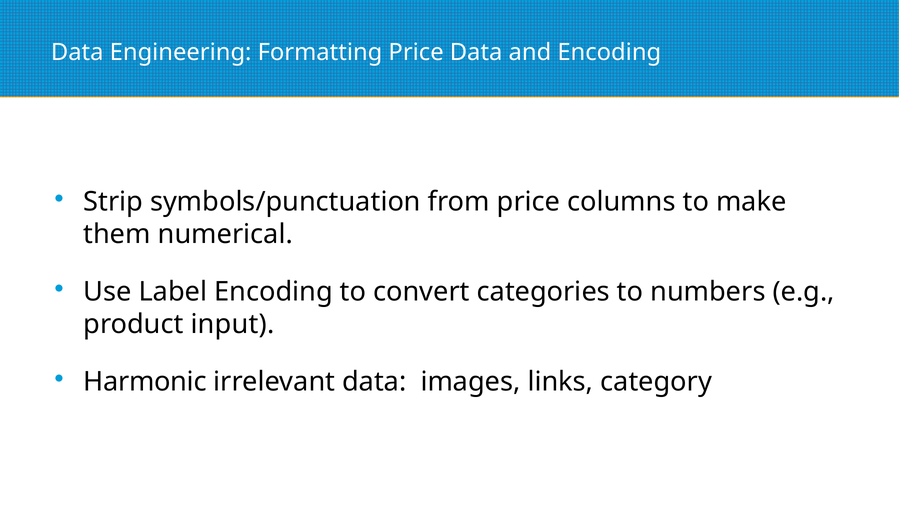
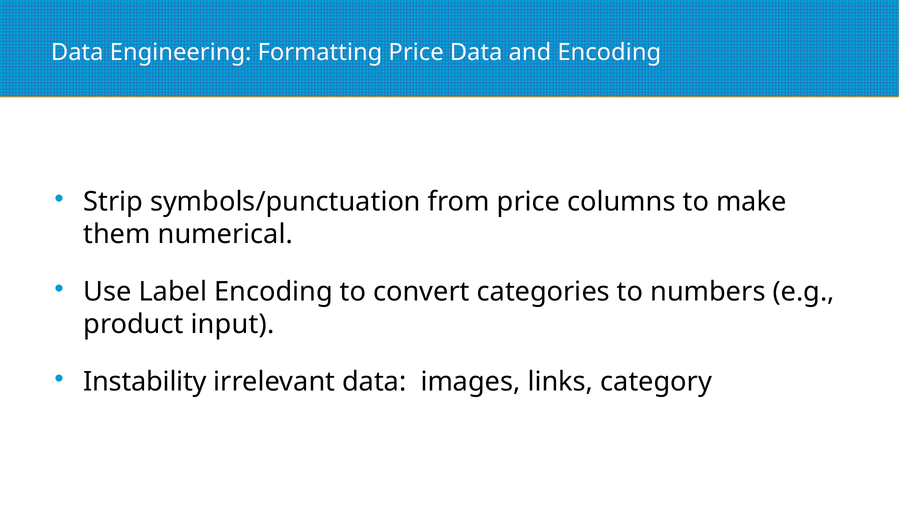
Harmonic: Harmonic -> Instability
